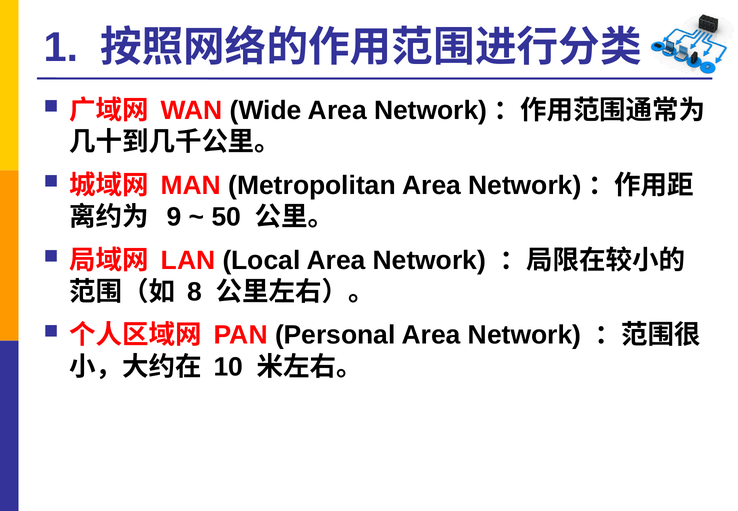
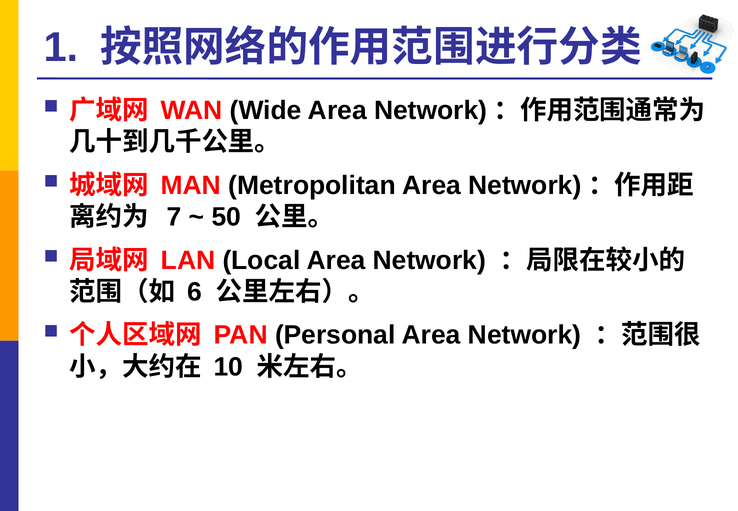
9: 9 -> 7
8: 8 -> 6
